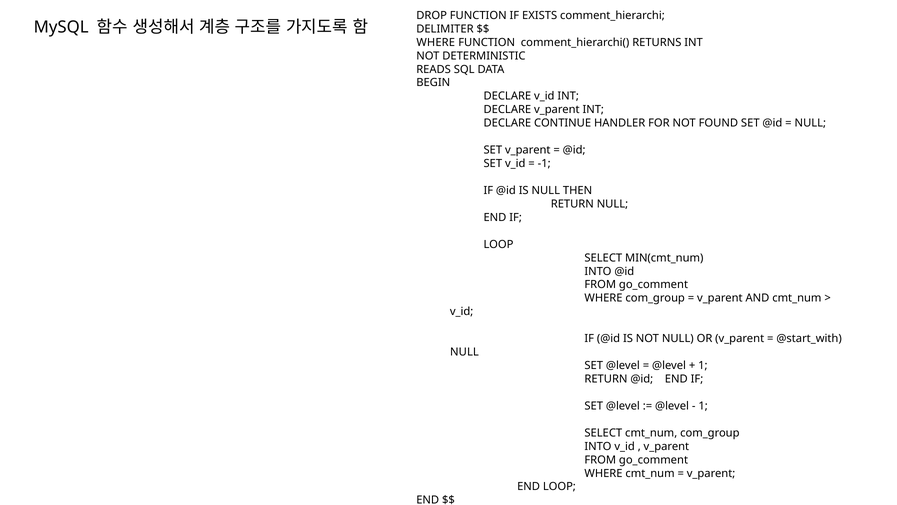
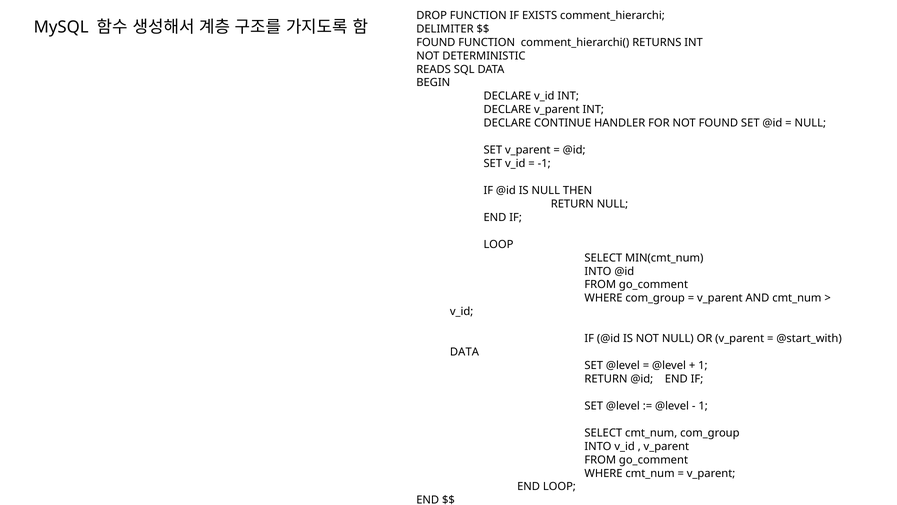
WHERE at (436, 42): WHERE -> FOUND
NULL at (464, 352): NULL -> DATA
